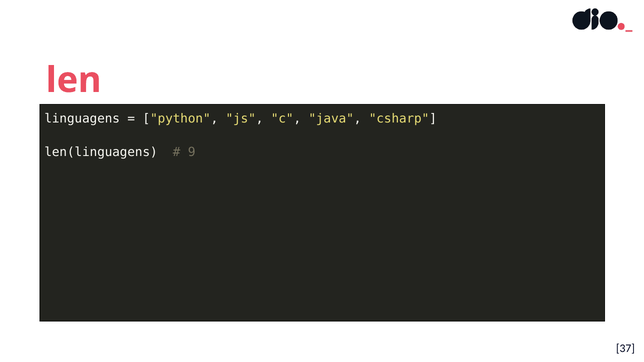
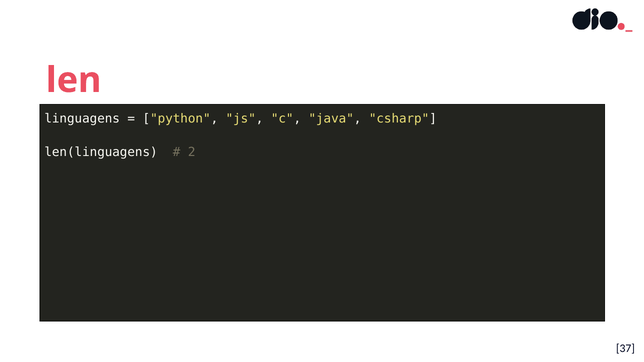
9: 9 -> 2
